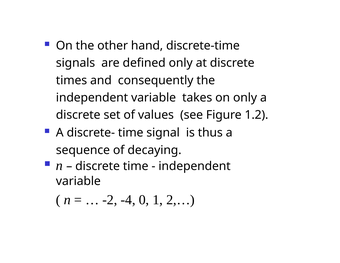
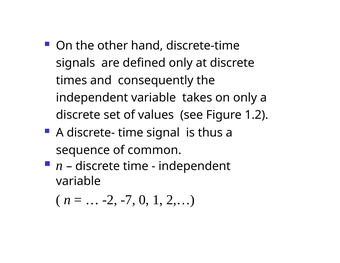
decaying: decaying -> common
-4: -4 -> -7
